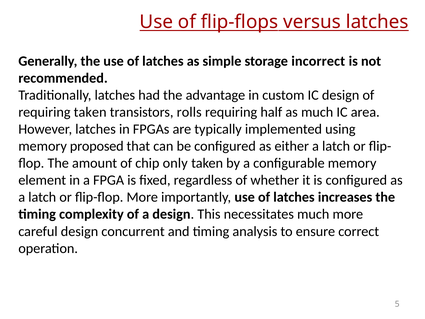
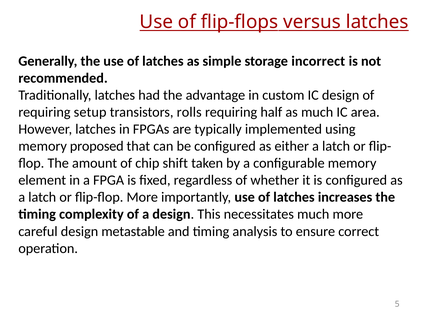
requiring taken: taken -> setup
only: only -> shift
concurrent: concurrent -> metastable
